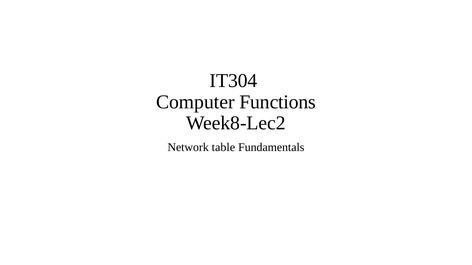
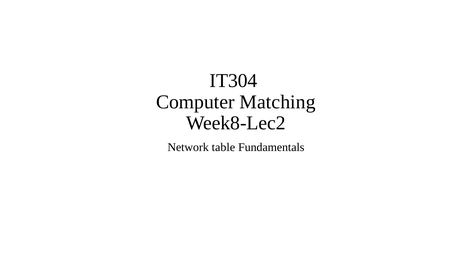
Functions: Functions -> Matching
